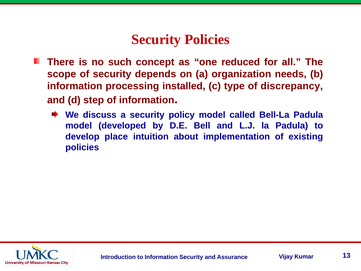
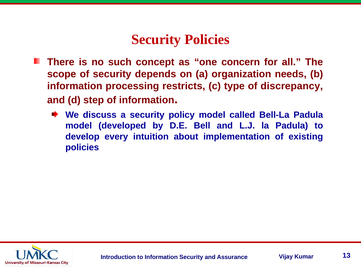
reduced: reduced -> concern
installed: installed -> restricts
place: place -> every
